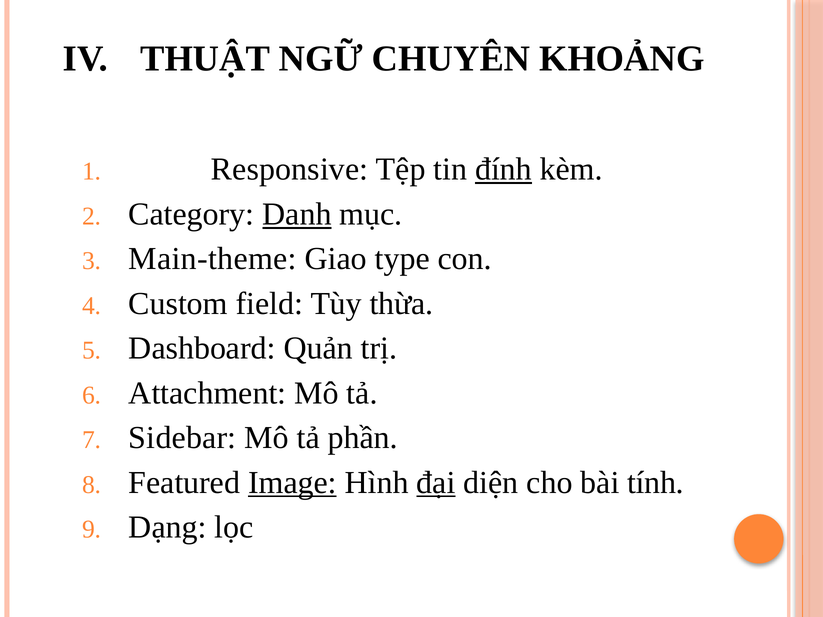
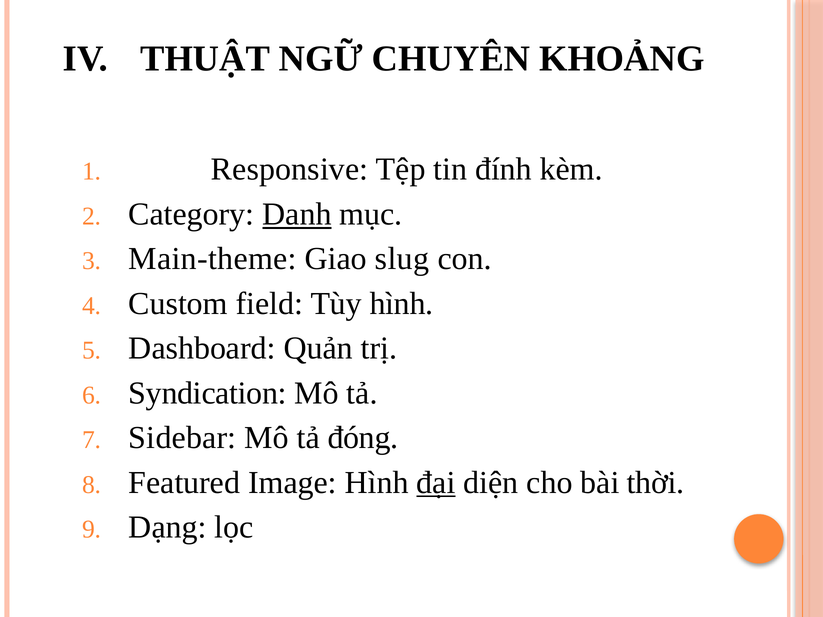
đính underline: present -> none
type: type -> slug
Tùy thừa: thừa -> hình
Attachment: Attachment -> Syndication
phần: phần -> đóng
Image underline: present -> none
tính: tính -> thời
